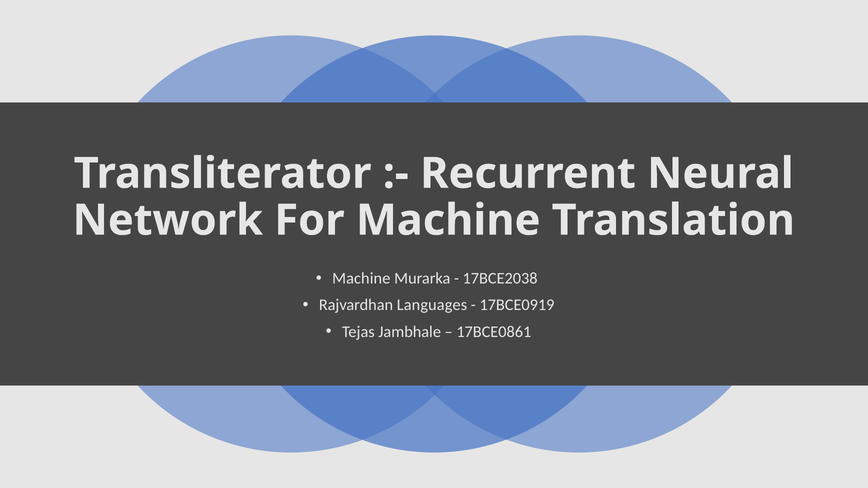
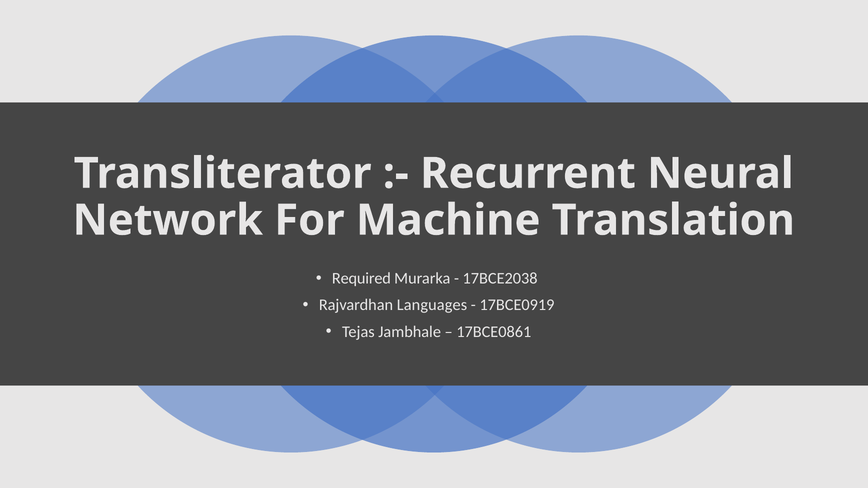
Machine at (361, 279): Machine -> Required
